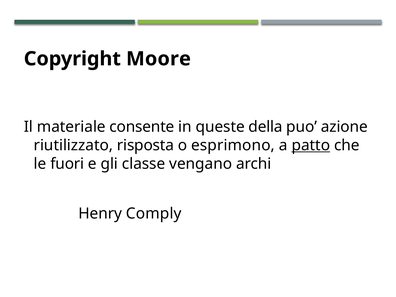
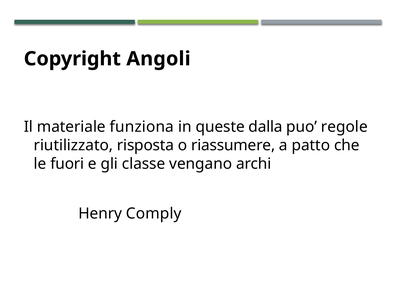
Moore: Moore -> Angoli
consente: consente -> funziona
della: della -> dalla
azione: azione -> regole
esprimono: esprimono -> riassumere
patto underline: present -> none
